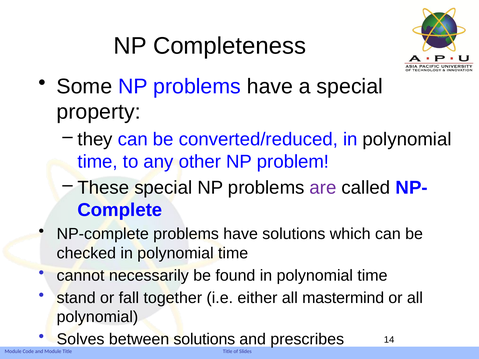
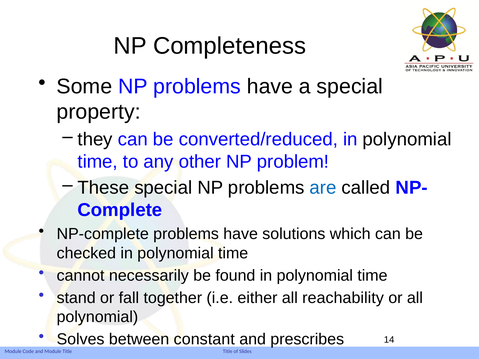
are at (323, 188) colour: purple -> blue
mastermind: mastermind -> reachability
between solutions: solutions -> constant
